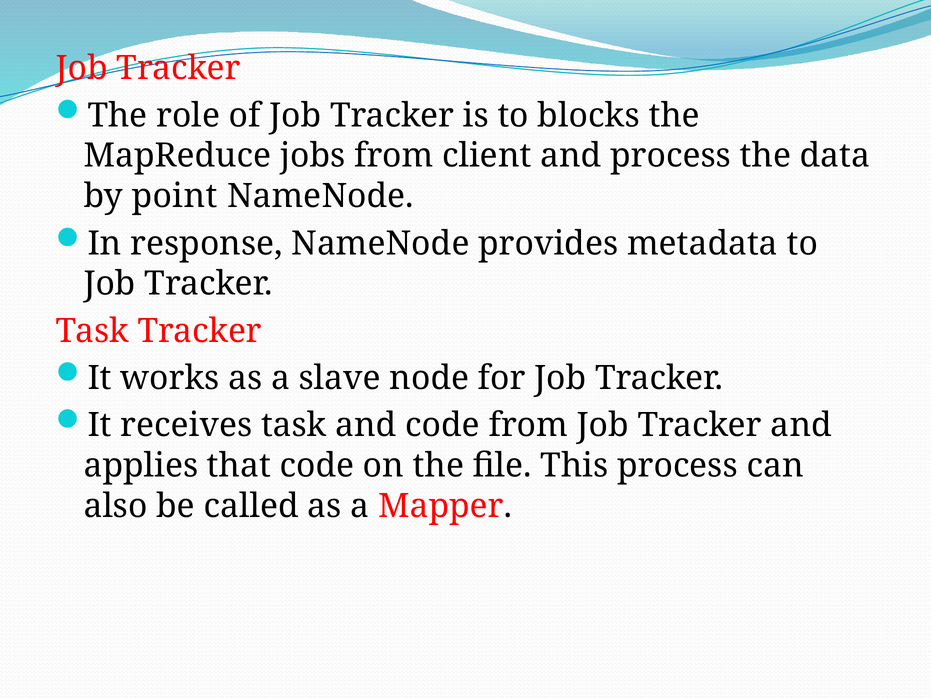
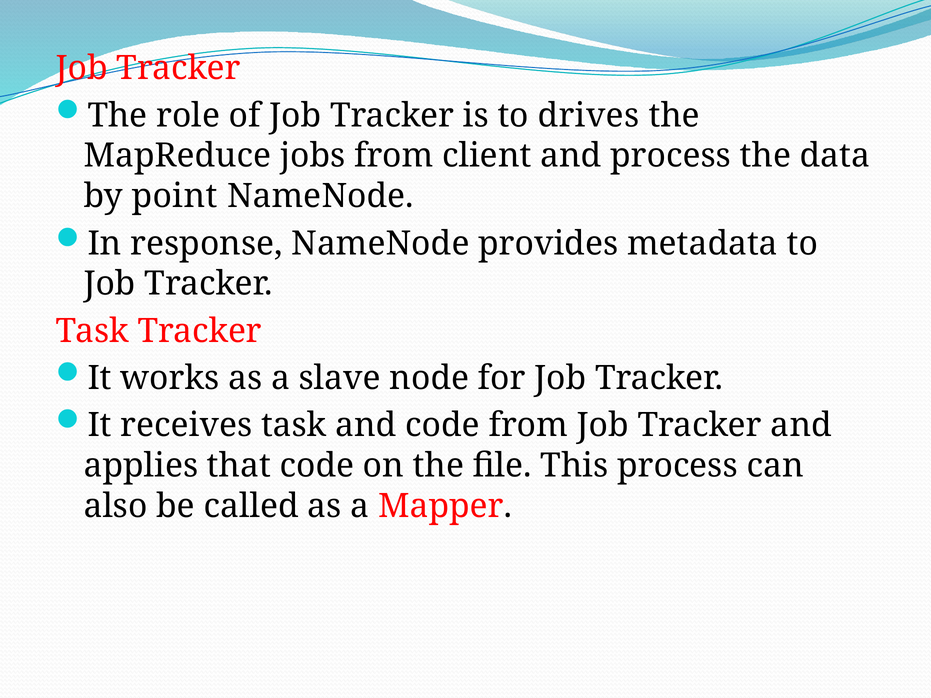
blocks: blocks -> drives
